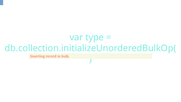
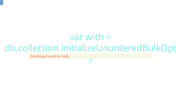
type: type -> with
